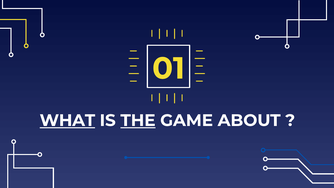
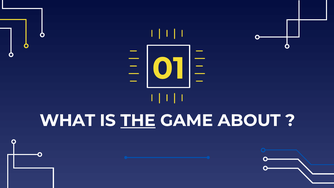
WHAT underline: present -> none
